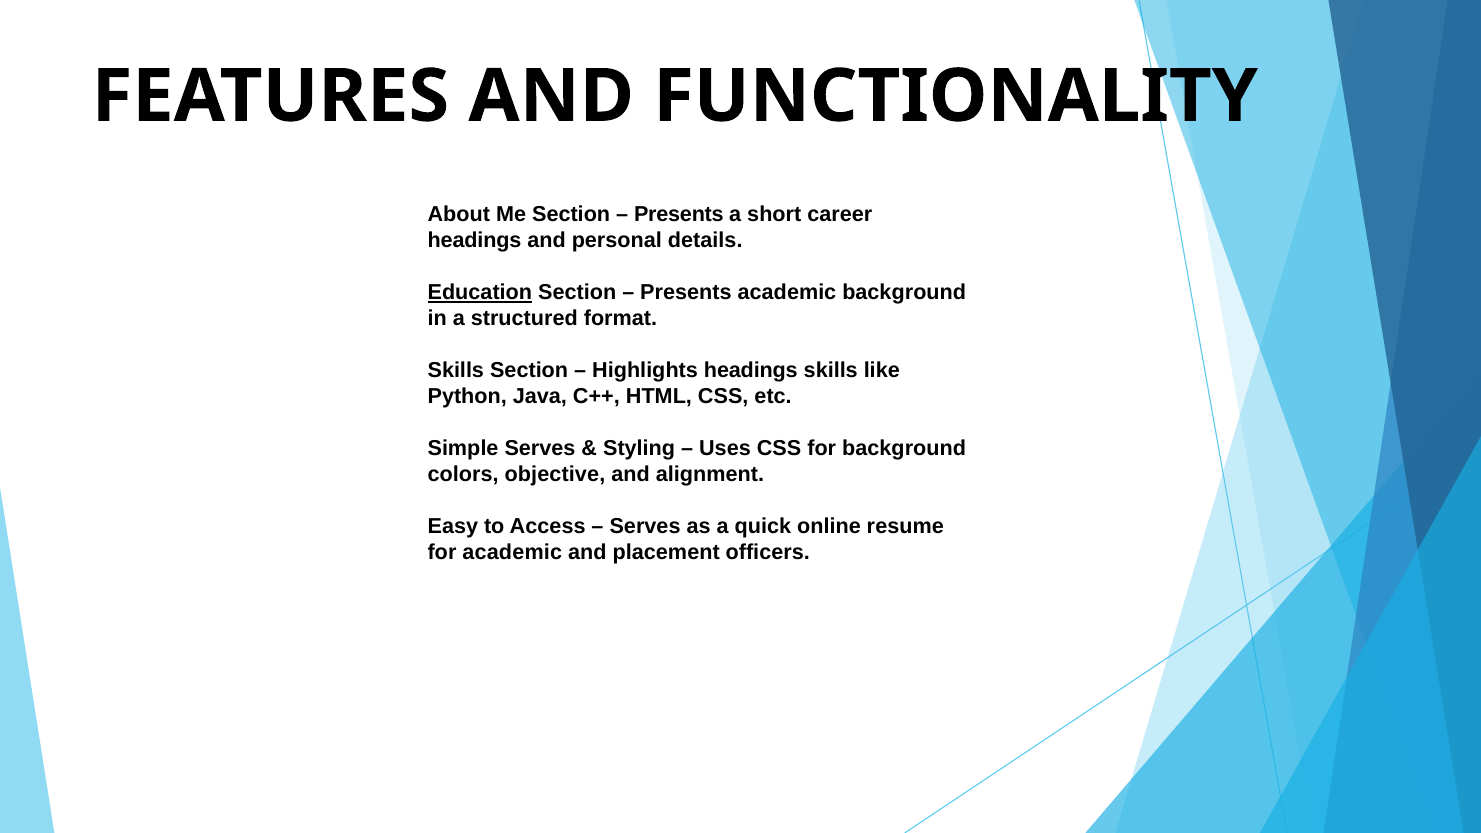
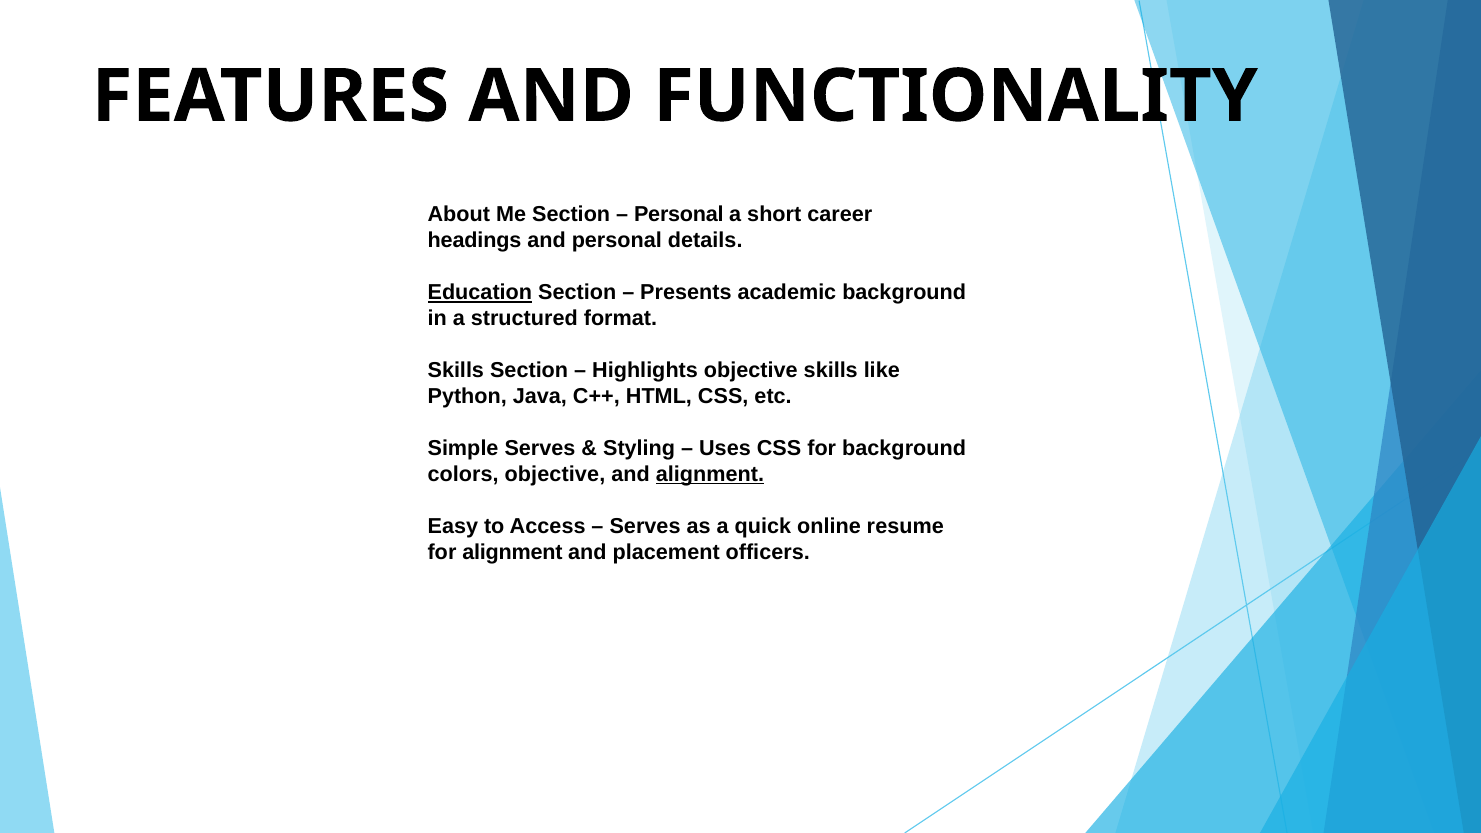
Presents at (679, 215): Presents -> Personal
Highlights headings: headings -> objective
alignment at (710, 474) underline: none -> present
for academic: academic -> alignment
